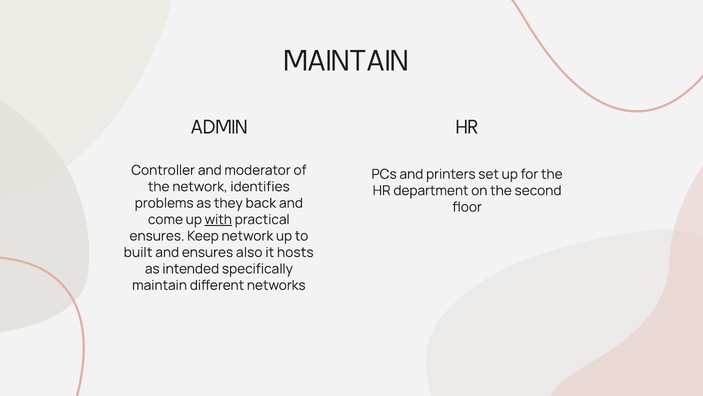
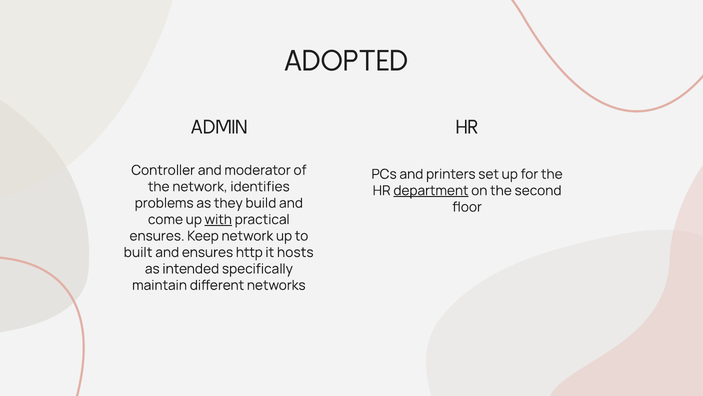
MAINTAIN at (346, 61): MAINTAIN -> ADOPTED
department underline: none -> present
back: back -> build
also: also -> http
